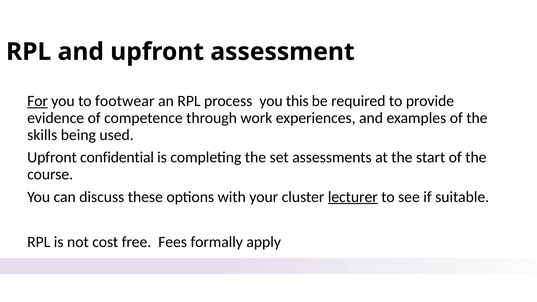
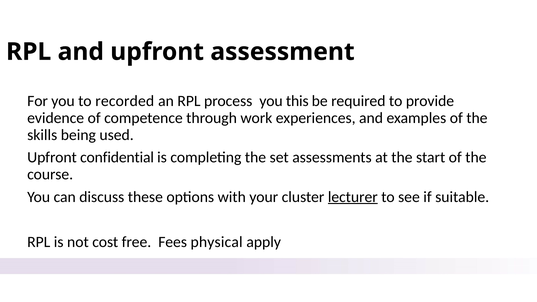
For underline: present -> none
footwear: footwear -> recorded
formally: formally -> physical
